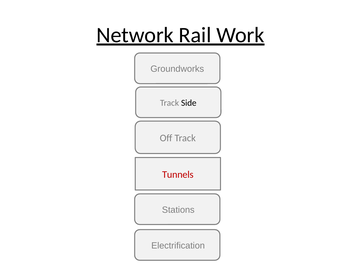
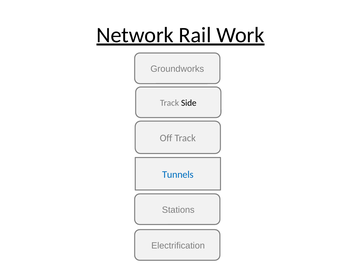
Tunnels colour: red -> blue
